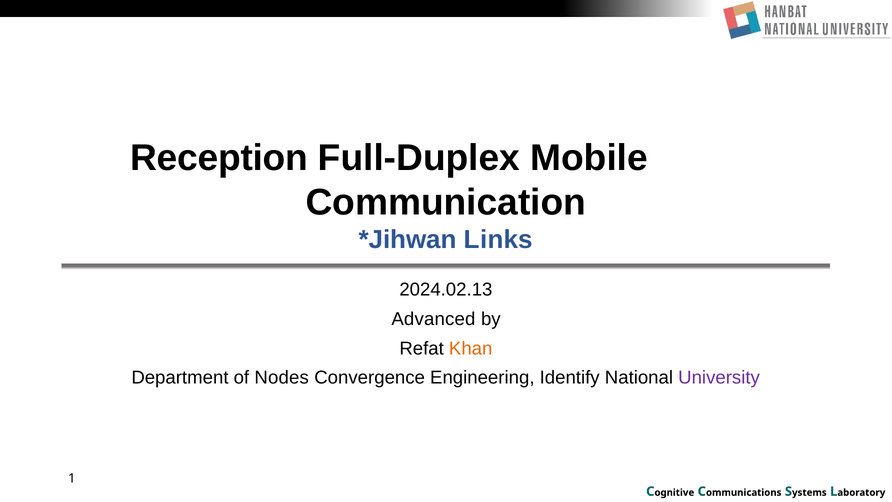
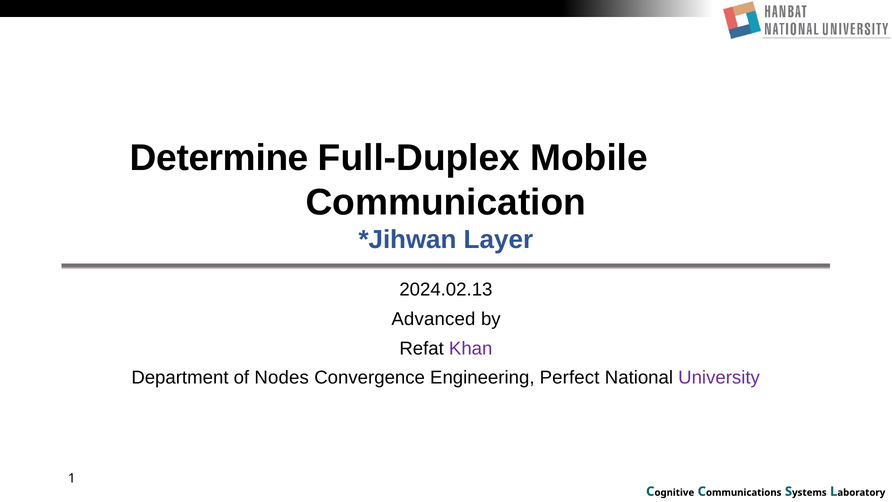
Reception: Reception -> Determine
Links: Links -> Layer
Khan colour: orange -> purple
Identify: Identify -> Perfect
